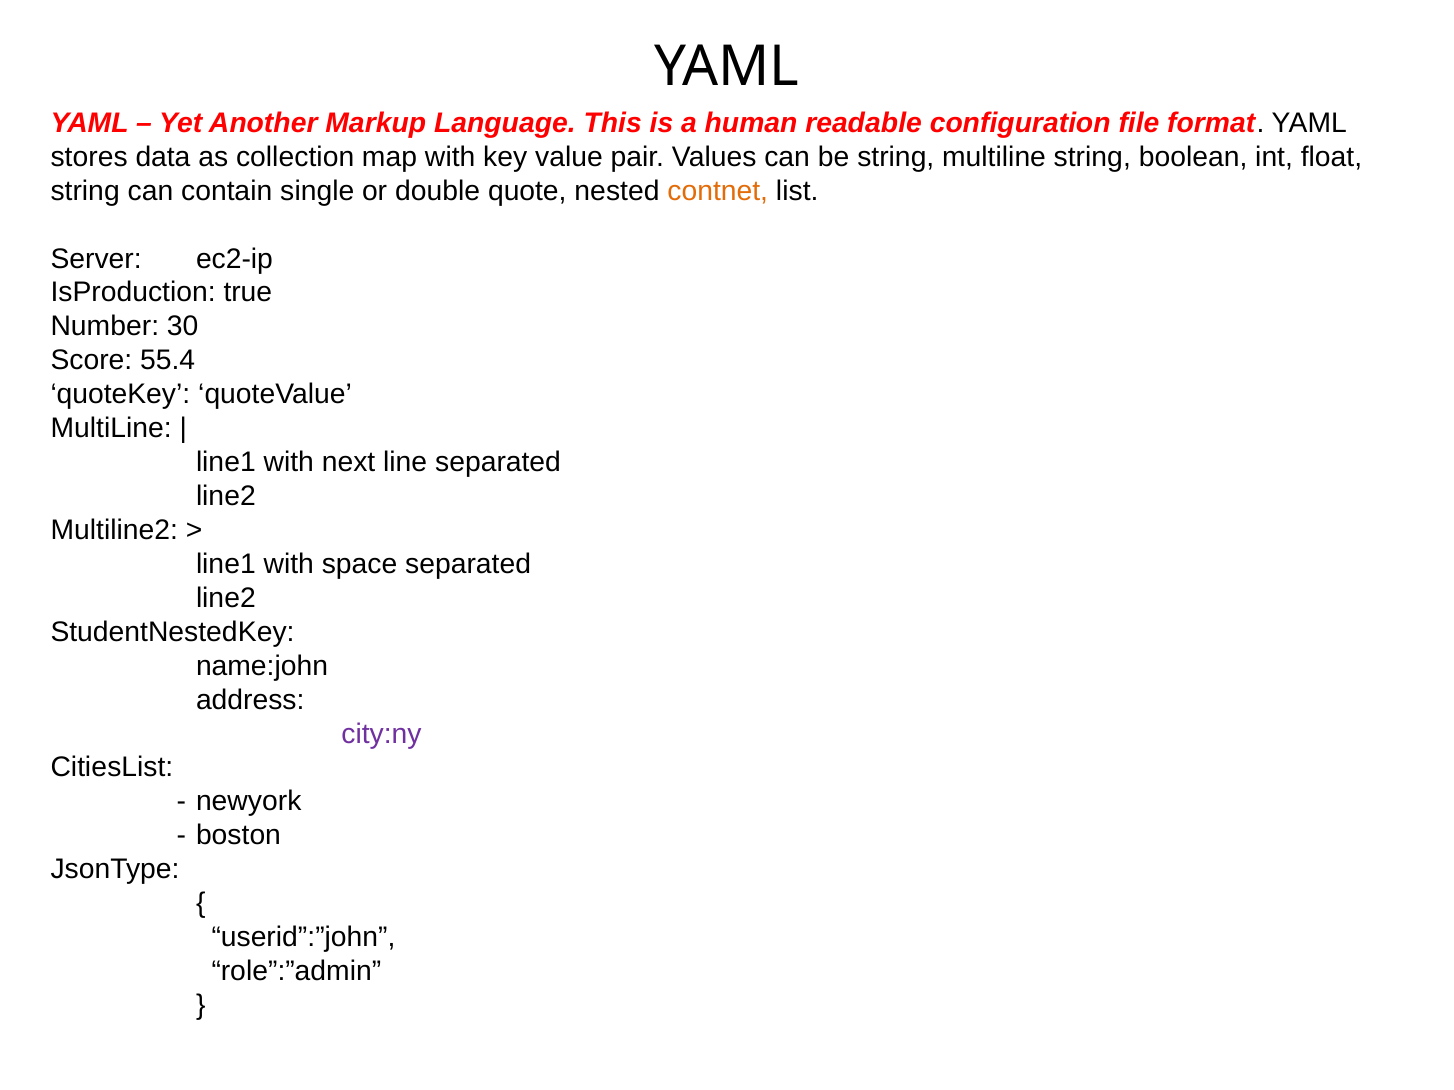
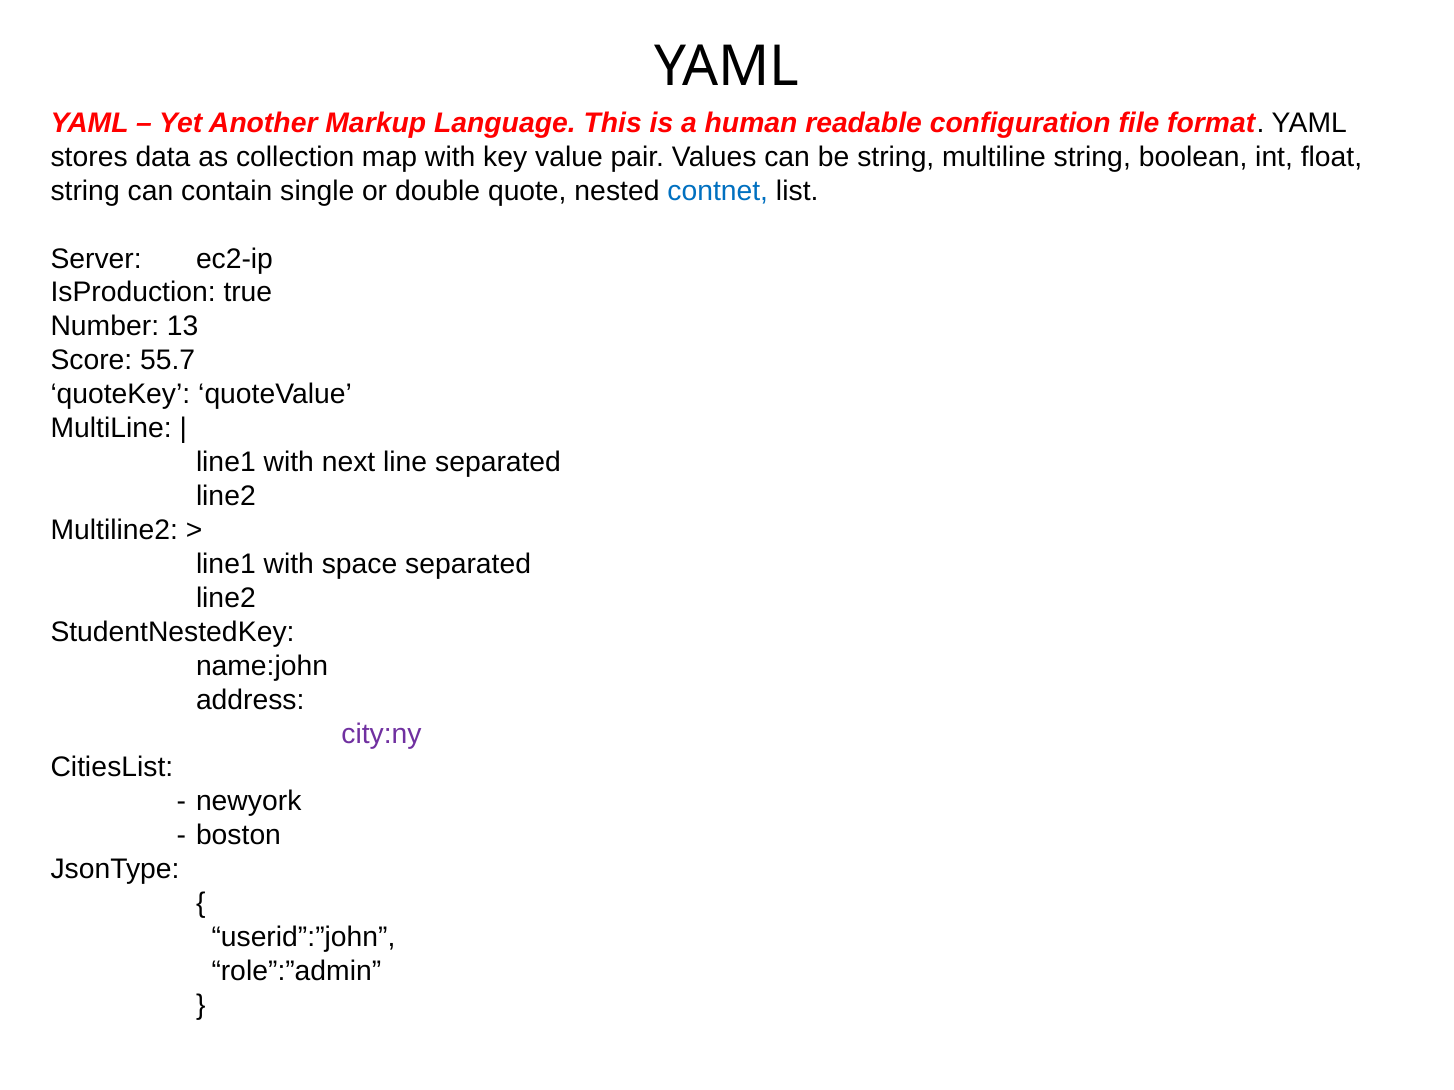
contnet colour: orange -> blue
30: 30 -> 13
55.4: 55.4 -> 55.7
